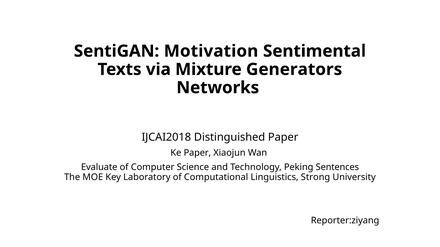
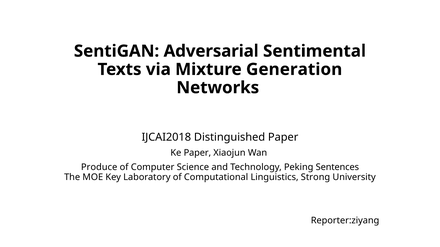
Motivation: Motivation -> Adversarial
Generators: Generators -> Generation
Evaluate: Evaluate -> Produce
